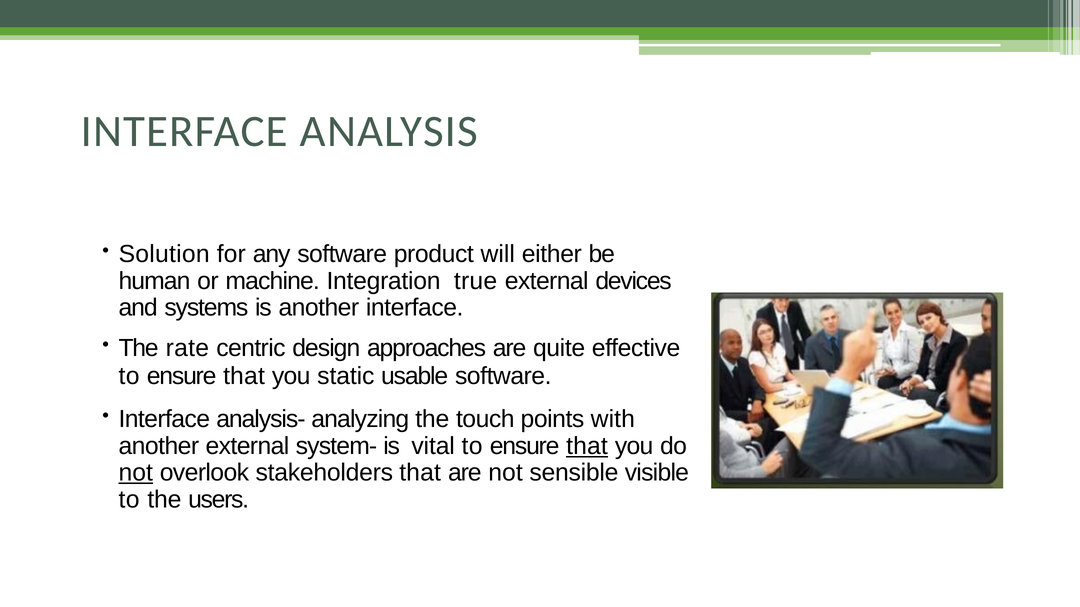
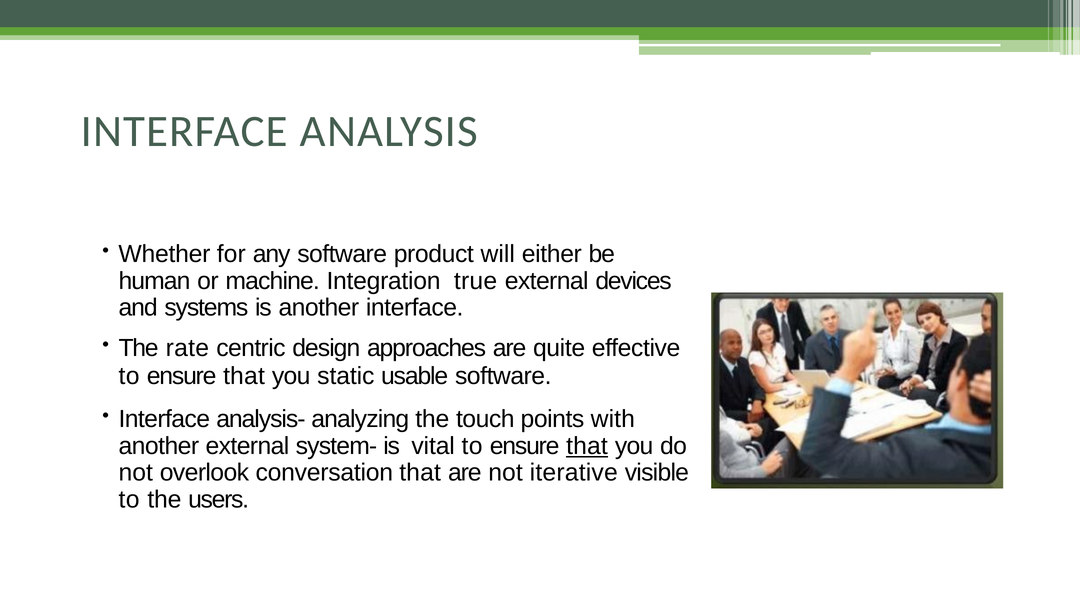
Solution: Solution -> Whether
not at (136, 473) underline: present -> none
stakeholders: stakeholders -> conversation
sensible: sensible -> iterative
